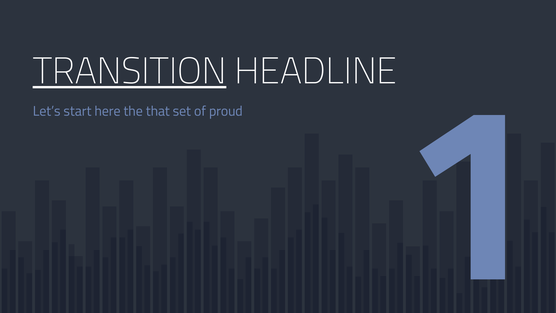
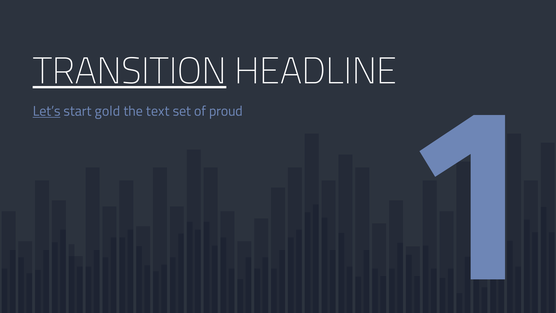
Let’s underline: none -> present
here: here -> gold
that: that -> text
